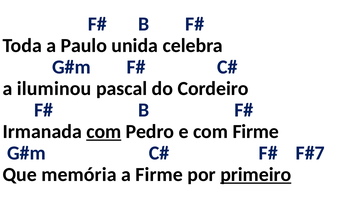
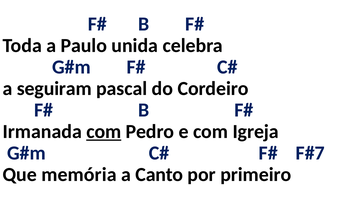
iluminou: iluminou -> seguiram
com Firme: Firme -> Igreja
a Firme: Firme -> Canto
primeiro underline: present -> none
